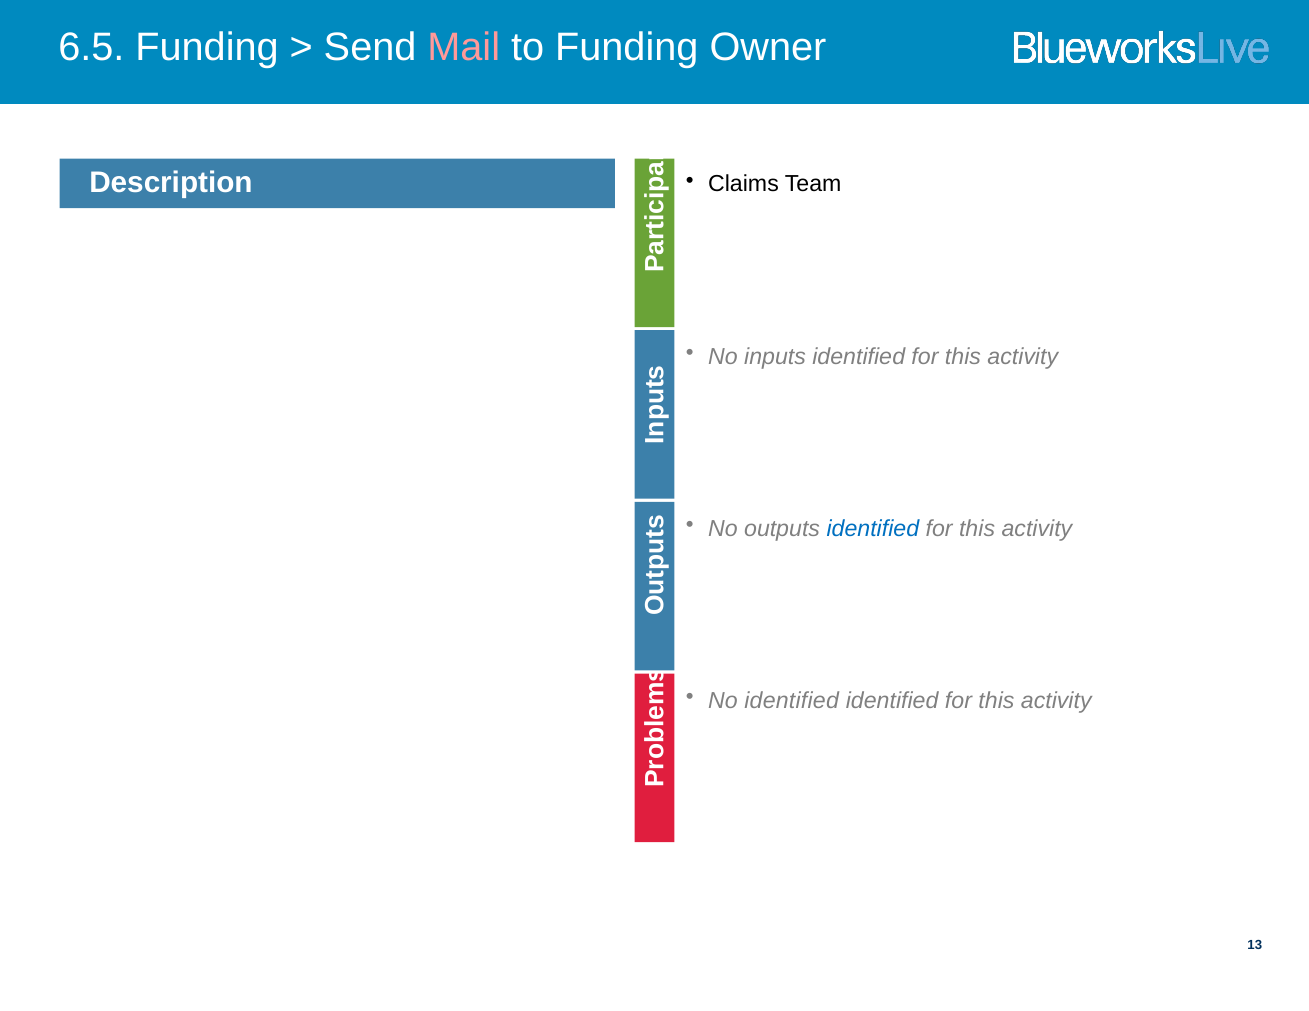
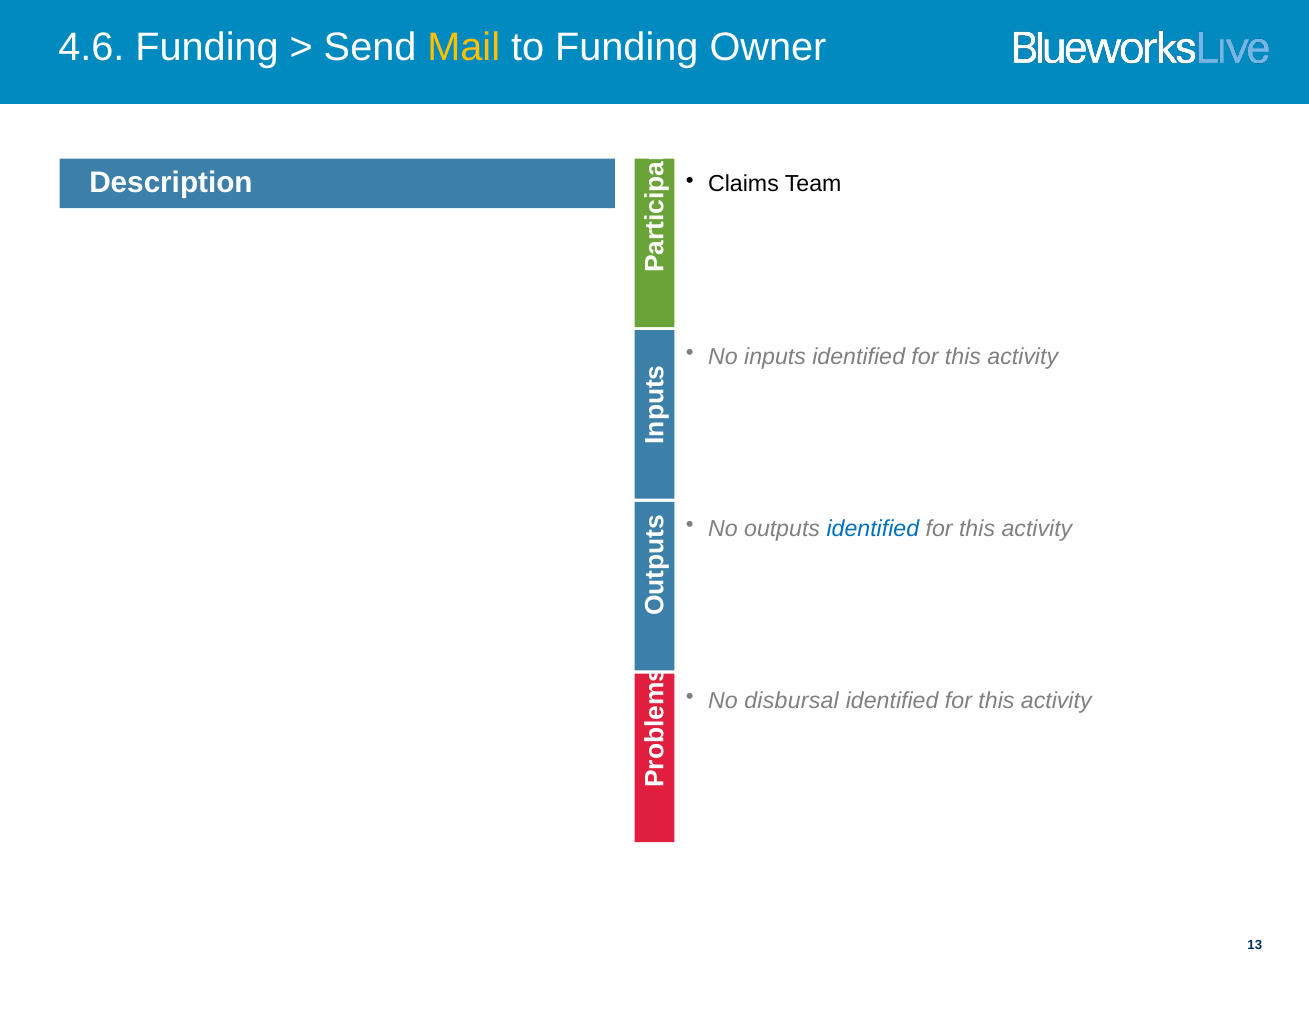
6.5: 6.5 -> 4.6
Mail colour: pink -> yellow
No identified: identified -> disbursal
